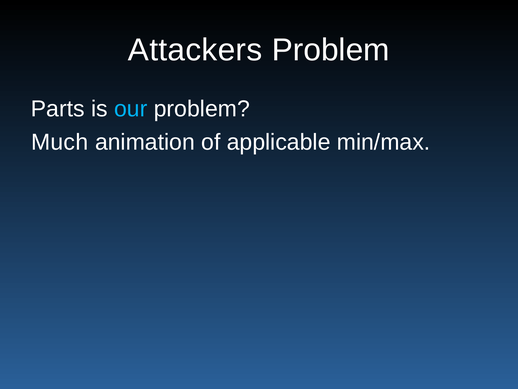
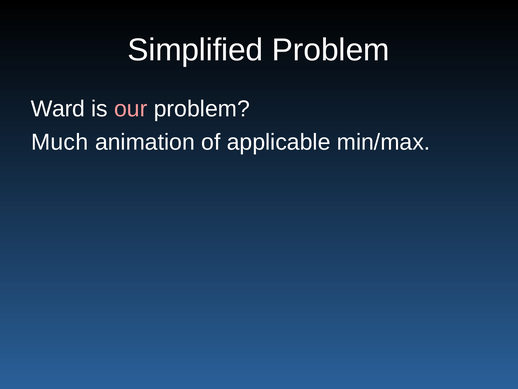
Attackers: Attackers -> Simplified
Parts: Parts -> Ward
our colour: light blue -> pink
